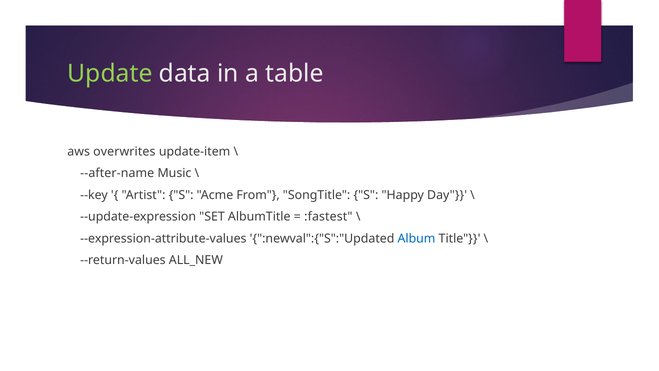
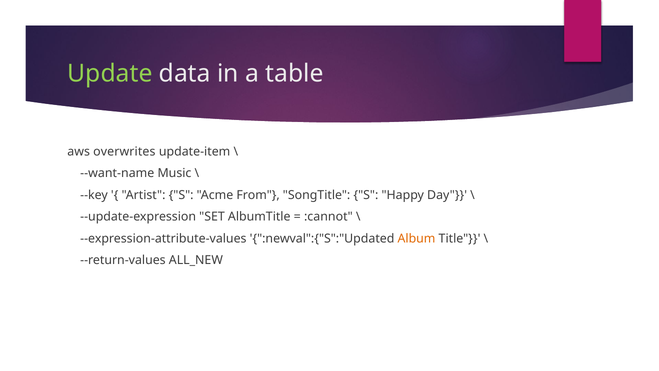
--after-name: --after-name -> --want-name
:fastest: :fastest -> :cannot
Album colour: blue -> orange
